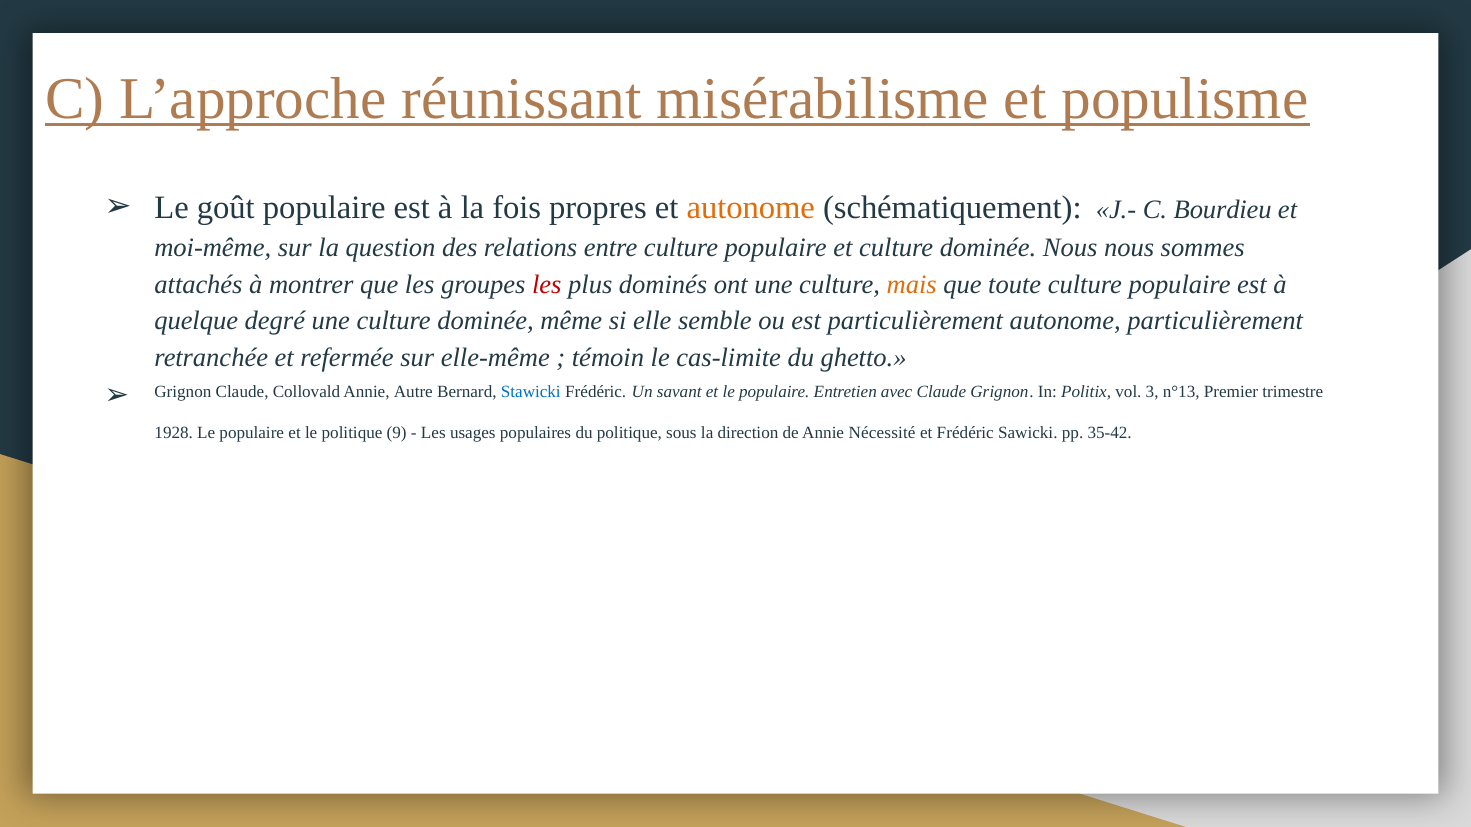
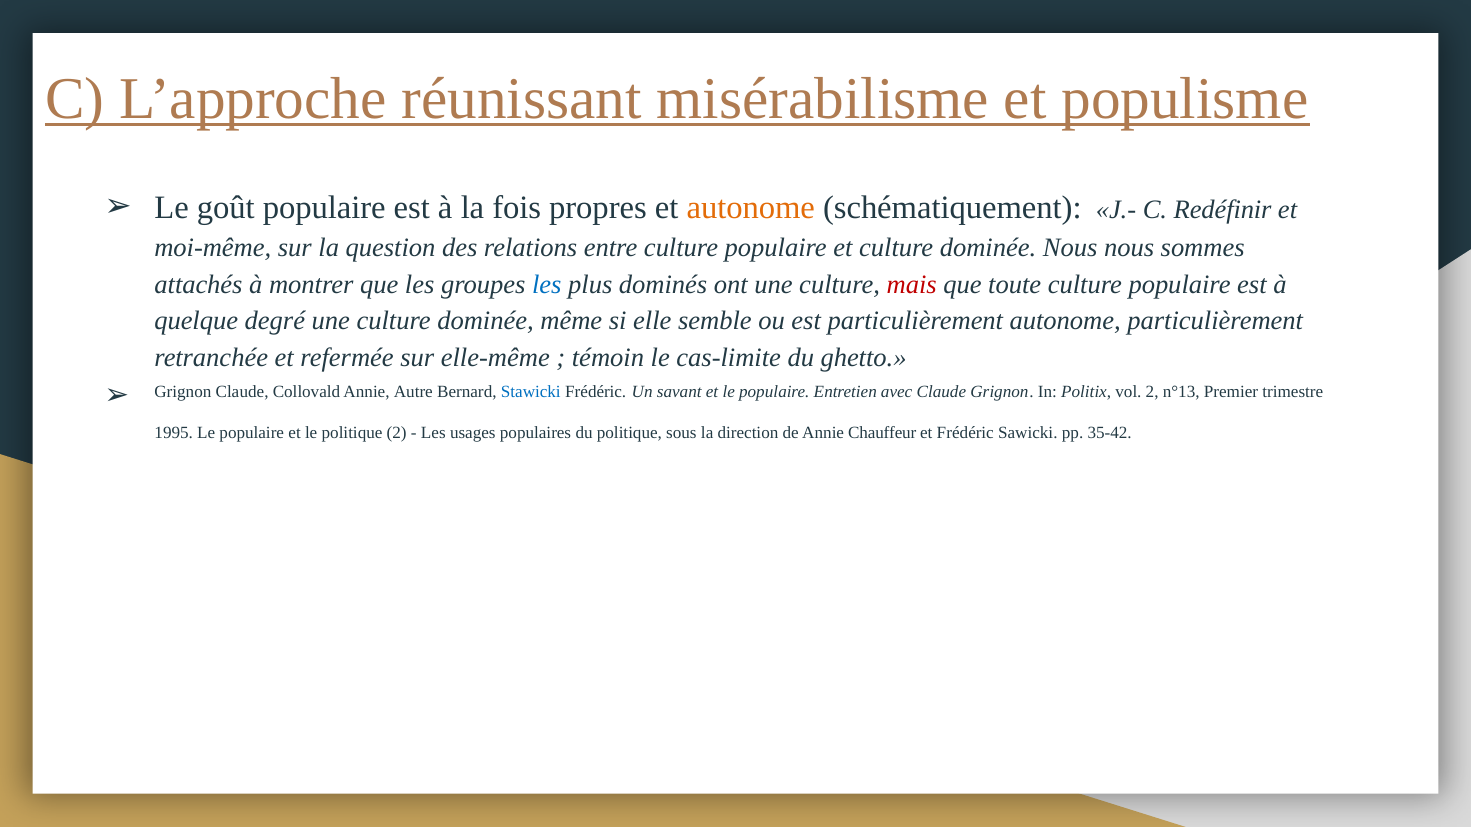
Bourdieu: Bourdieu -> Redéfinir
les at (547, 285) colour: red -> blue
mais colour: orange -> red
vol 3: 3 -> 2
1928: 1928 -> 1995
politique 9: 9 -> 2
Nécessité: Nécessité -> Chauffeur
